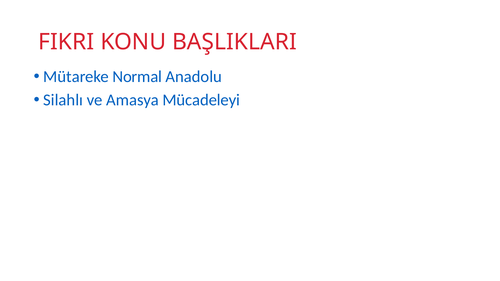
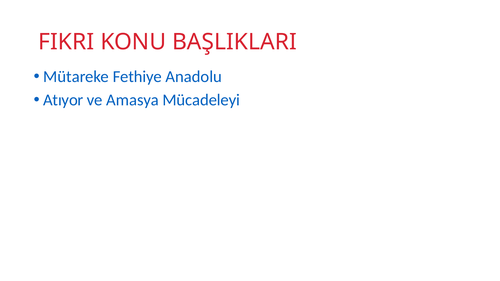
Normal: Normal -> Fethiye
Silahlı: Silahlı -> Atıyor
